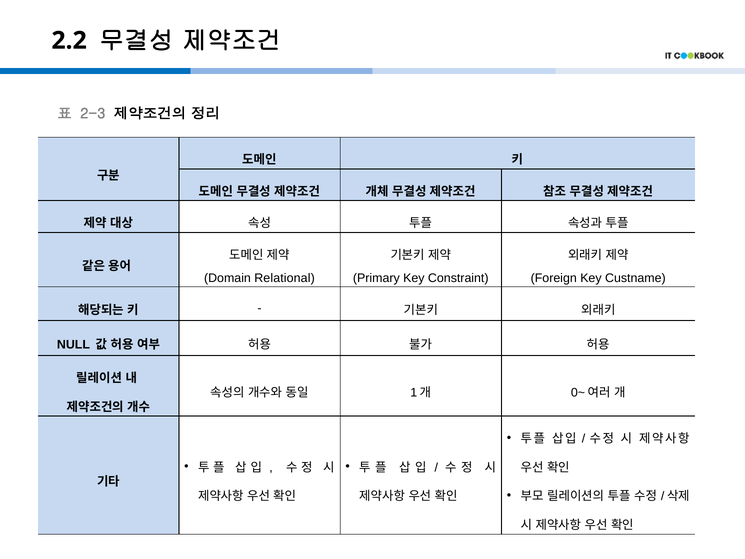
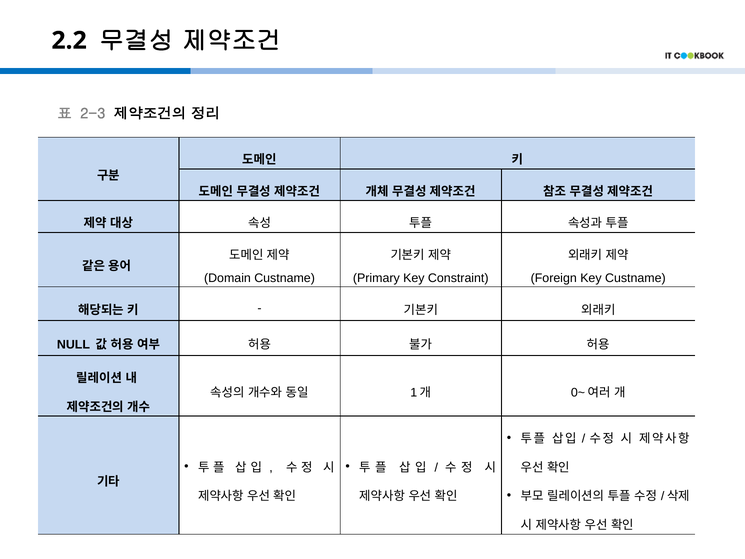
Domain Relational: Relational -> Custname
